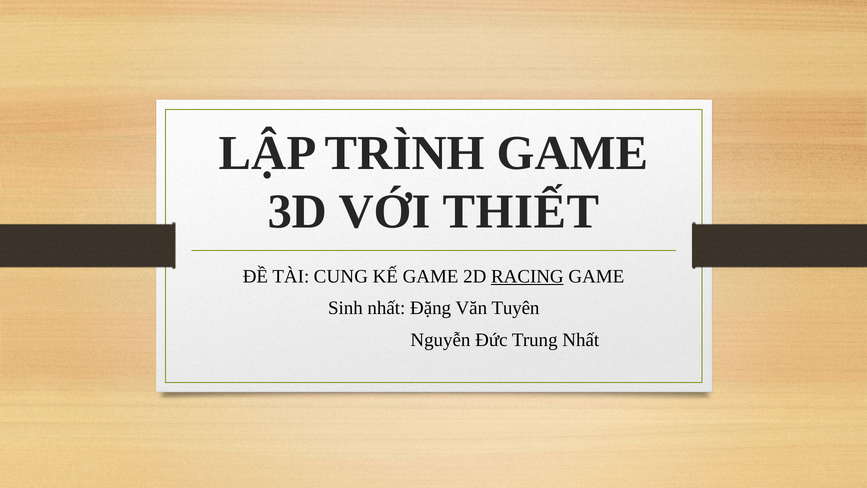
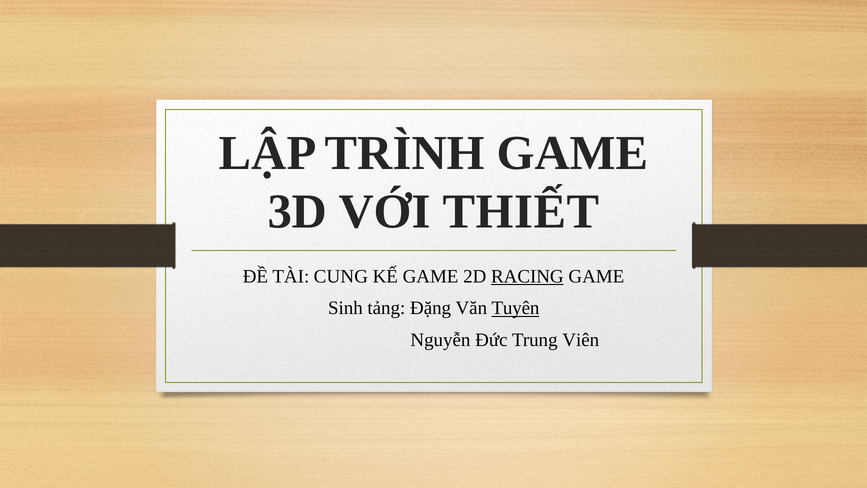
Sinh nhất: nhất -> tảng
Tuyên underline: none -> present
Trung Nhất: Nhất -> Viên
